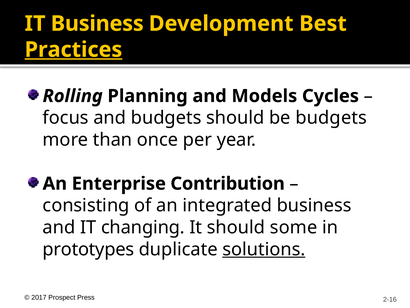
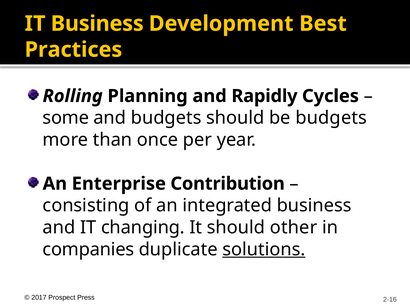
Practices underline: present -> none
Models: Models -> Rapidly
focus: focus -> some
some: some -> other
prototypes: prototypes -> companies
